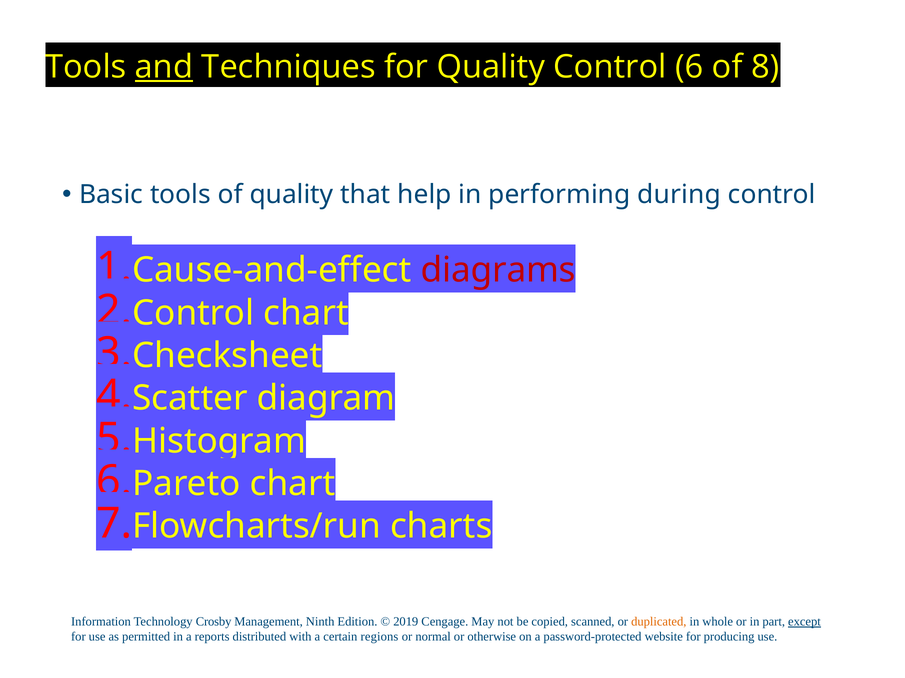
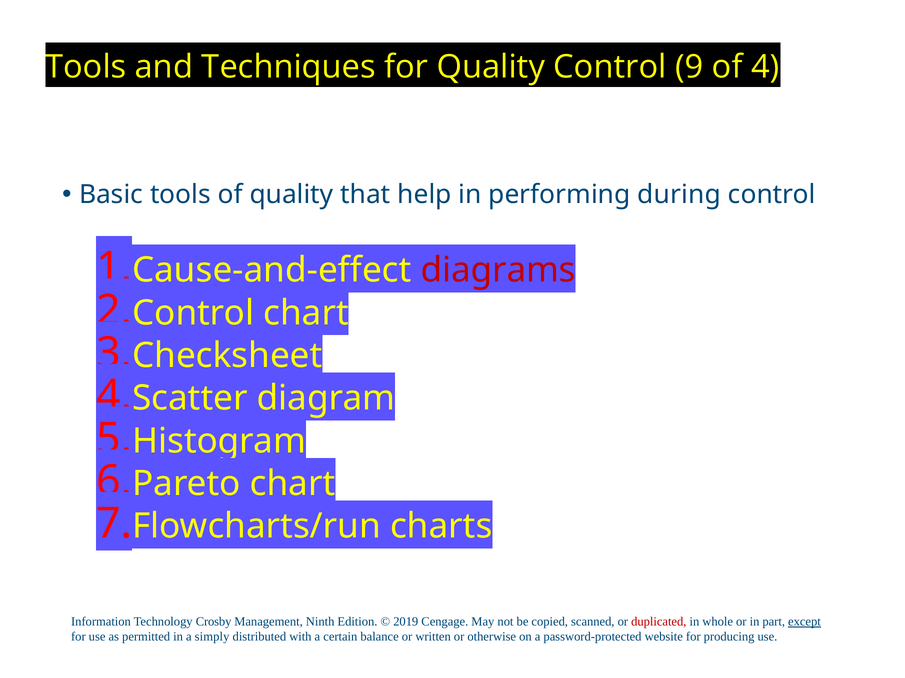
and underline: present -> none
Control 6: 6 -> 9
of 8: 8 -> 4
duplicated colour: orange -> red
reports: reports -> simply
regions: regions -> balance
normal: normal -> written
